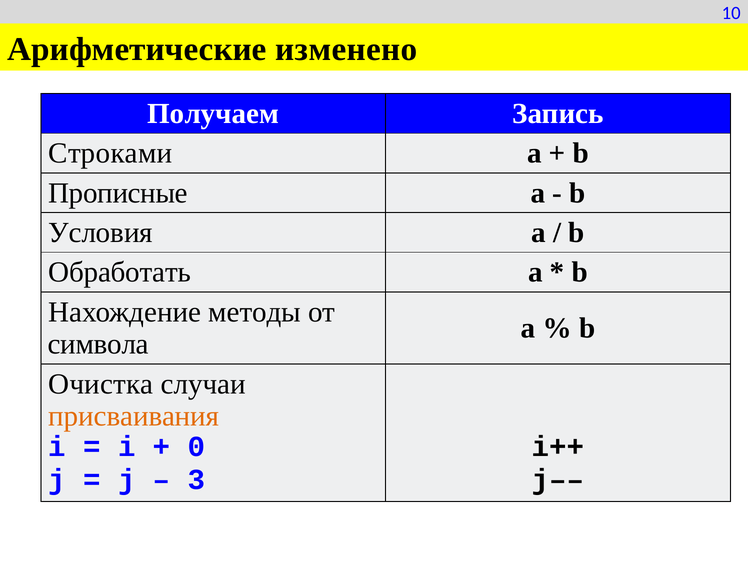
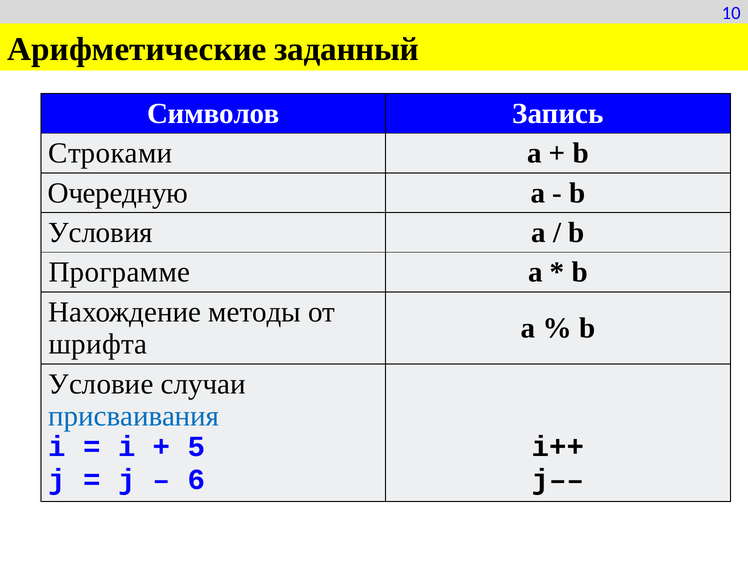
изменено: изменено -> заданный
Получаем: Получаем -> Символов
Прописные: Прописные -> Очередную
Обработать: Обработать -> Программе
символа: символа -> шрифта
Очистка: Очистка -> Условие
присваивания colour: orange -> blue
0: 0 -> 5
3: 3 -> 6
